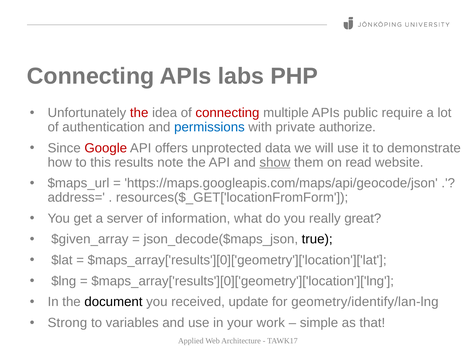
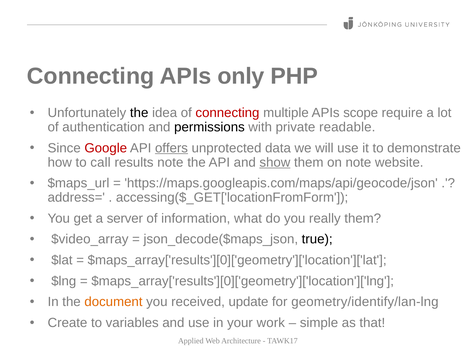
labs: labs -> only
the at (139, 113) colour: red -> black
public: public -> scope
permissions colour: blue -> black
authorize: authorize -> readable
offers underline: none -> present
this: this -> call
on read: read -> note
resources($_GET['locationFromForm: resources($_GET['locationFromForm -> accessing($_GET['locationFromForm
really great: great -> them
$given_array: $given_array -> $video_array
document colour: black -> orange
Strong: Strong -> Create
